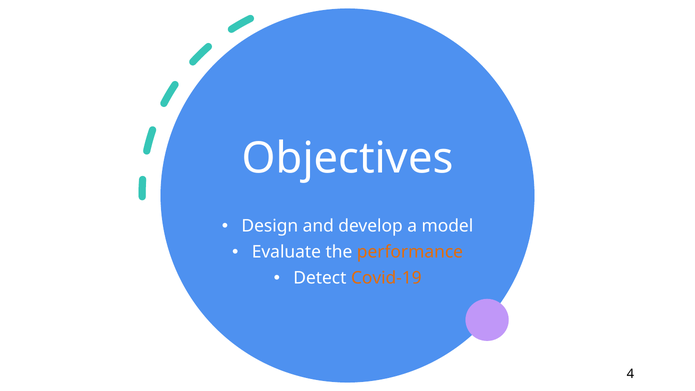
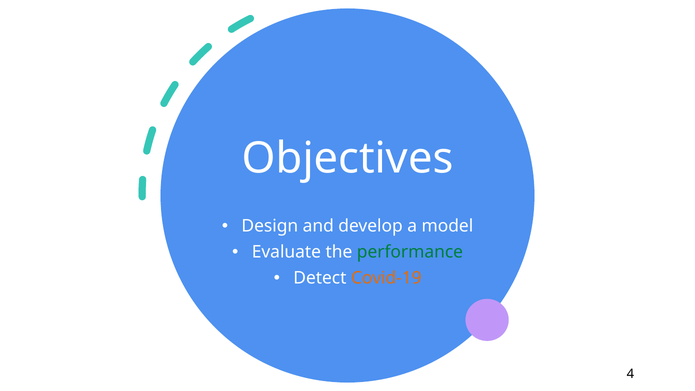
performance colour: orange -> green
